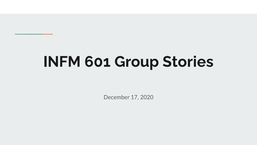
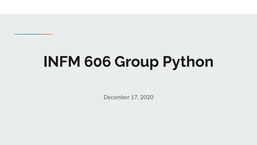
601: 601 -> 606
Stories: Stories -> Python
